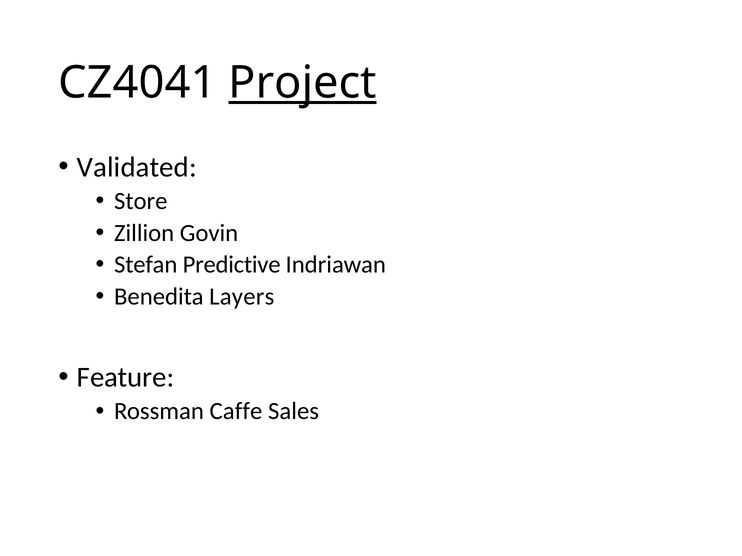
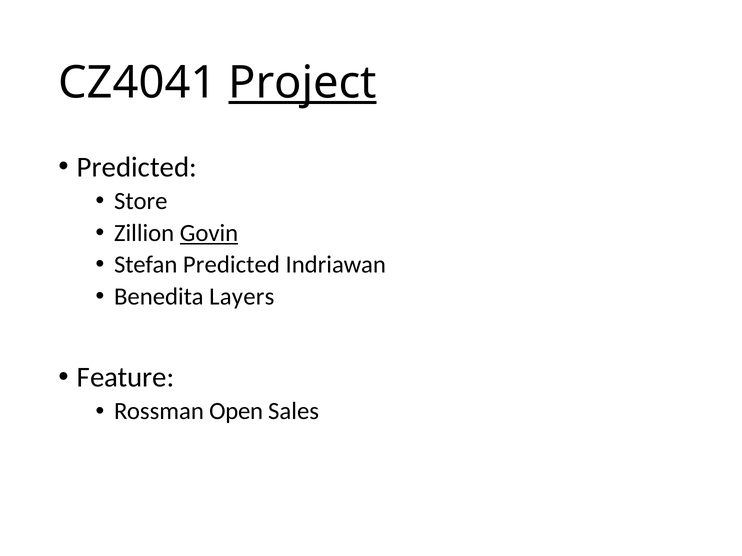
Validated at (137, 167): Validated -> Predicted
Govin underline: none -> present
Stefan Predictive: Predictive -> Predicted
Caffe: Caffe -> Open
